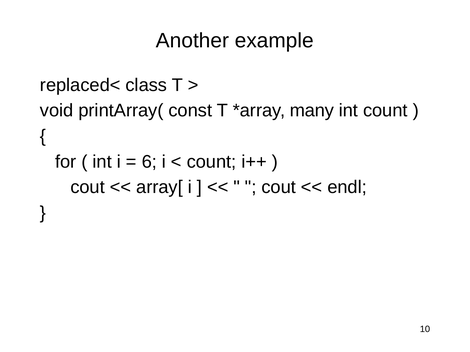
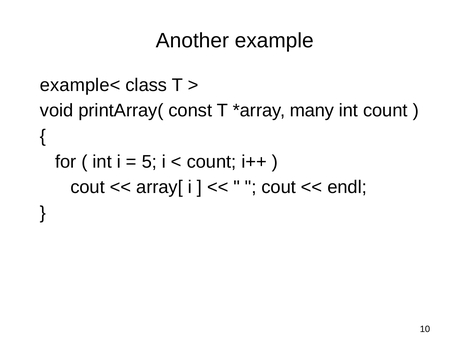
replaced<: replaced< -> example<
6: 6 -> 5
